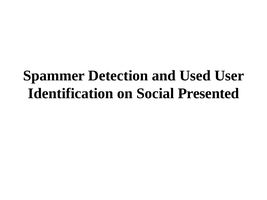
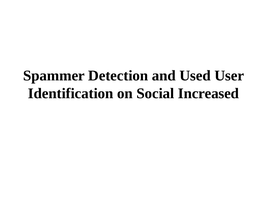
Presented: Presented -> Increased
